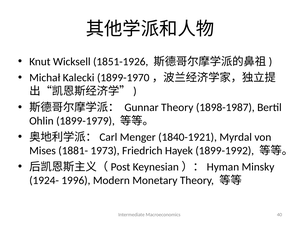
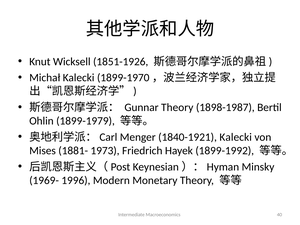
1840-1921 Myrdal: Myrdal -> Kalecki
1924-: 1924- -> 1969-
